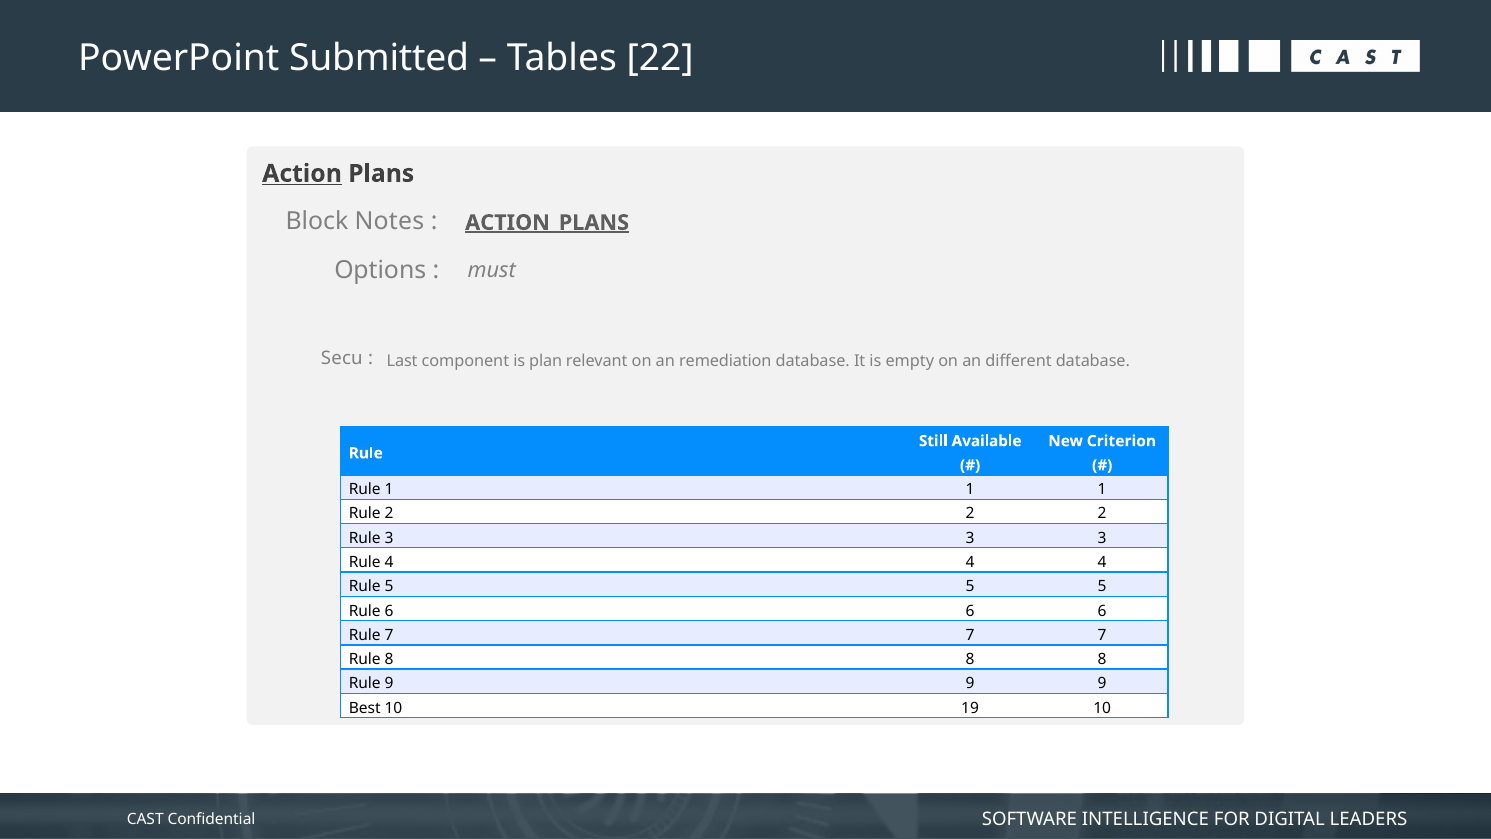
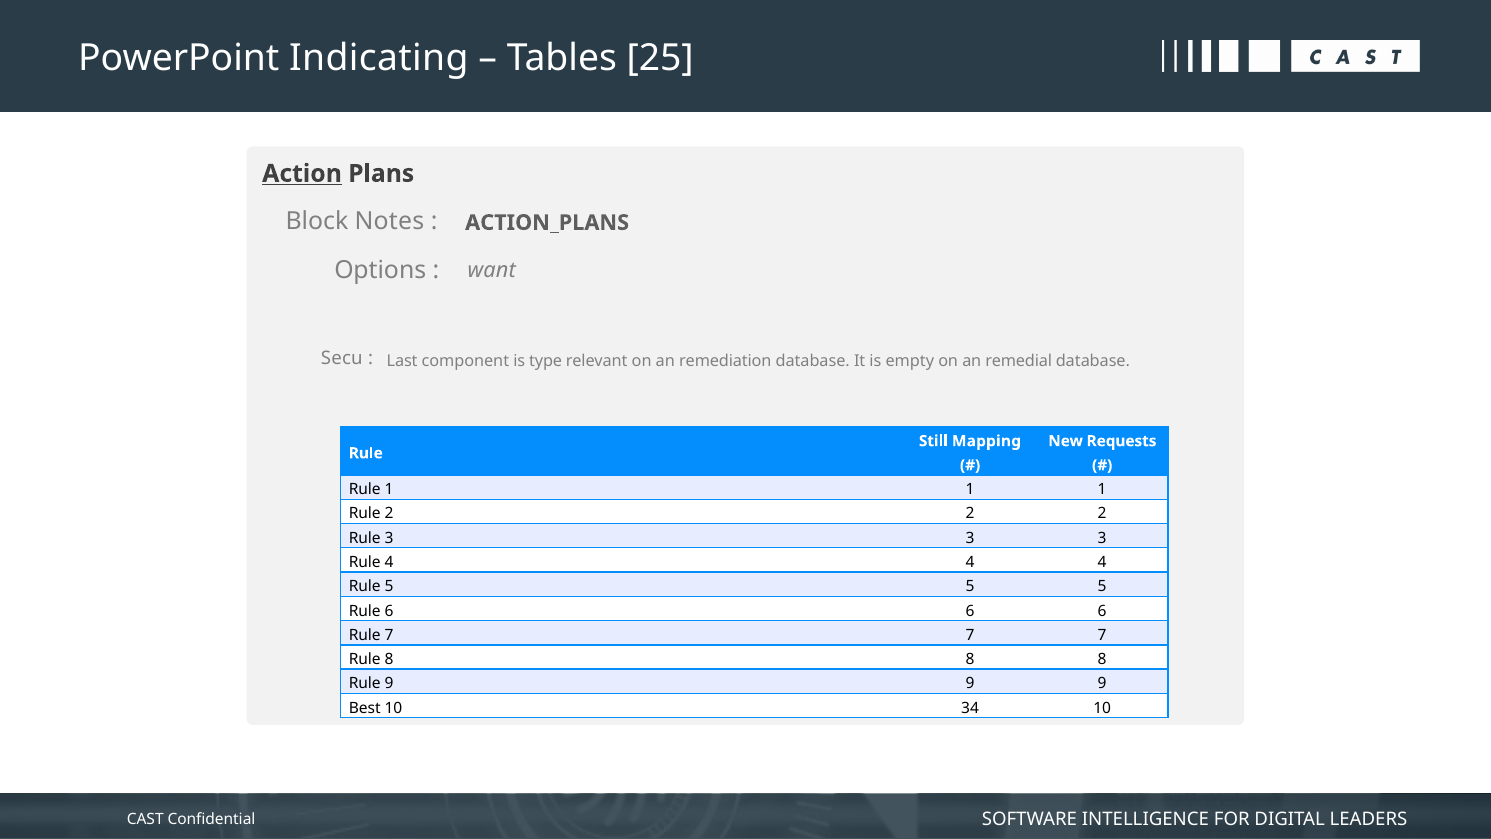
Submitted: Submitted -> Indicating
22: 22 -> 25
ACTION_PLANS underline: present -> none
must: must -> want
plan: plan -> type
different: different -> remedial
Available: Available -> Mapping
Criterion: Criterion -> Requests
19: 19 -> 34
